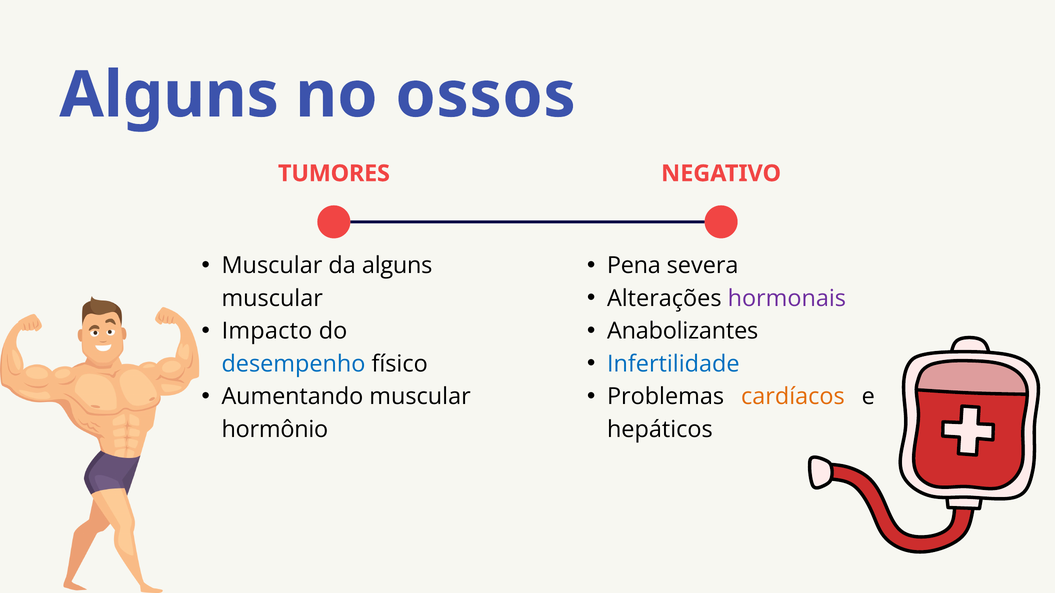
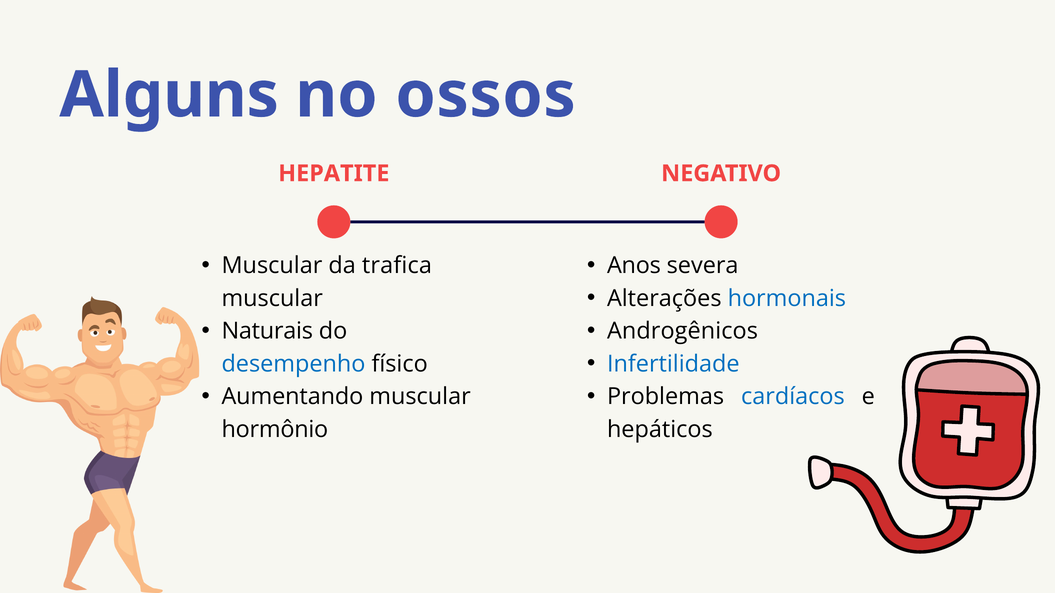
TUMORES: TUMORES -> HEPATITE
da alguns: alguns -> trafica
Pena: Pena -> Anos
hormonais colour: purple -> blue
Impacto: Impacto -> Naturais
Anabolizantes: Anabolizantes -> Androgênicos
cardíacos colour: orange -> blue
